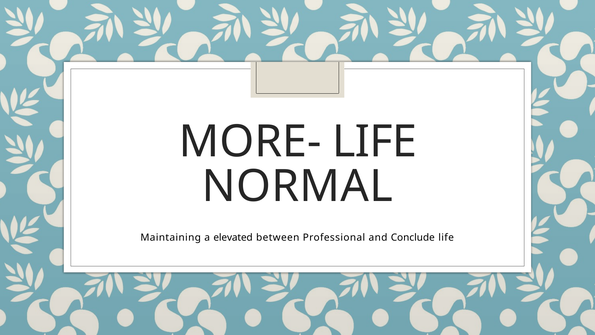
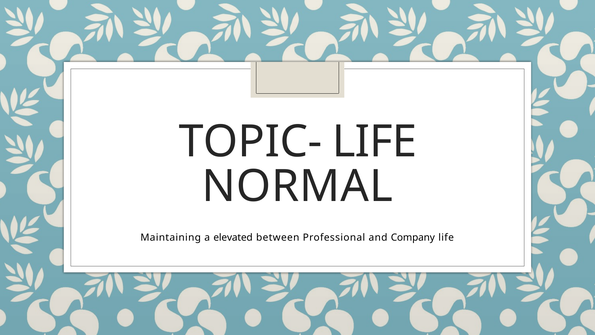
MORE-: MORE- -> TOPIC-
Conclude: Conclude -> Company
